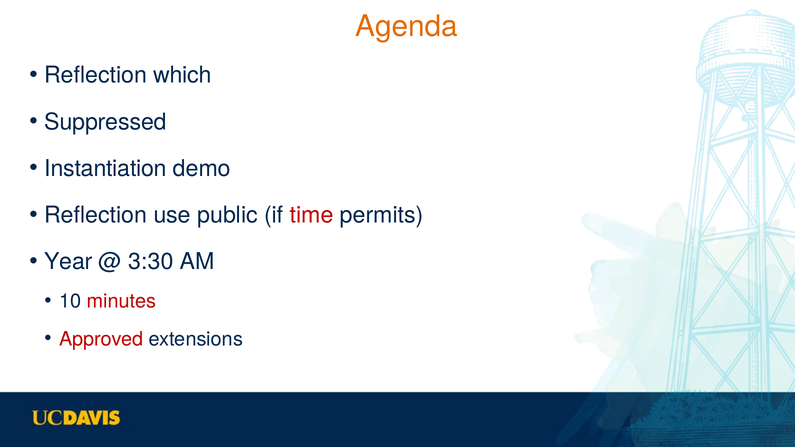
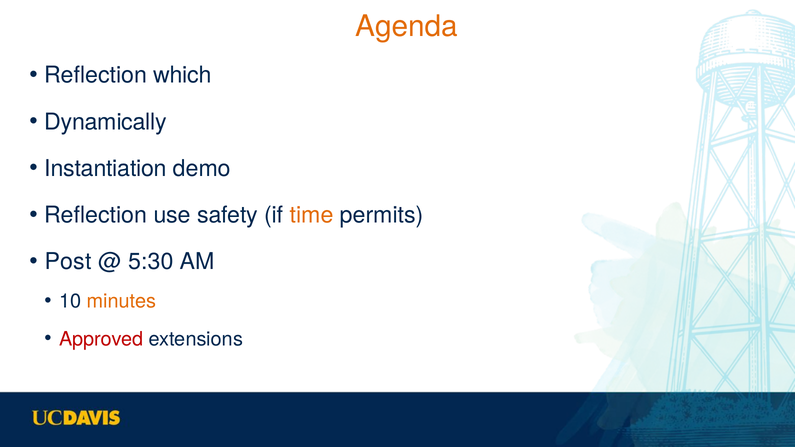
Suppressed: Suppressed -> Dynamically
public: public -> safety
time colour: red -> orange
Year: Year -> Post
3:30: 3:30 -> 5:30
minutes colour: red -> orange
